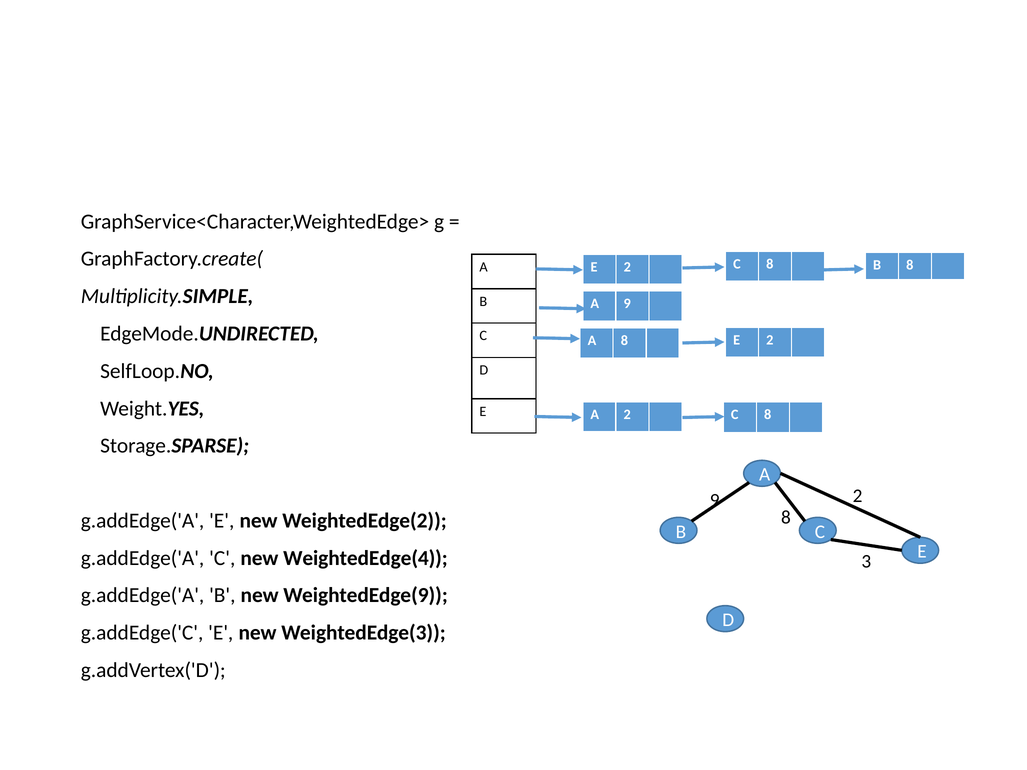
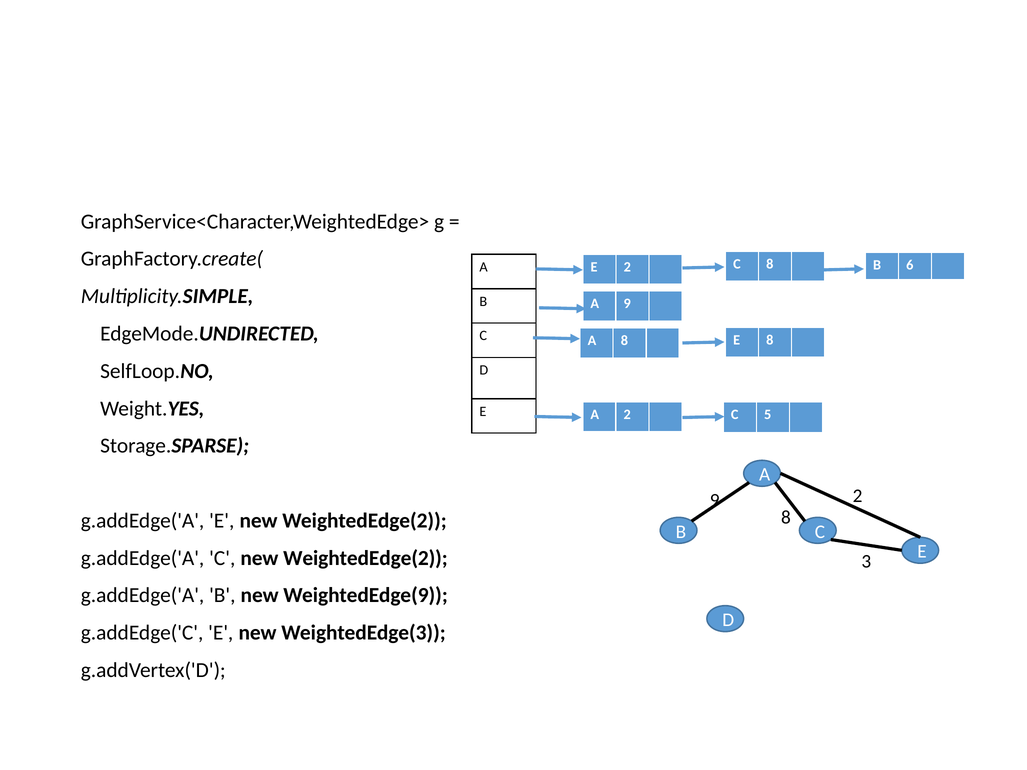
B 8: 8 -> 6
2 at (770, 340): 2 -> 8
8 at (768, 415): 8 -> 5
C new WeightedEdge(4: WeightedEdge(4 -> WeightedEdge(2
